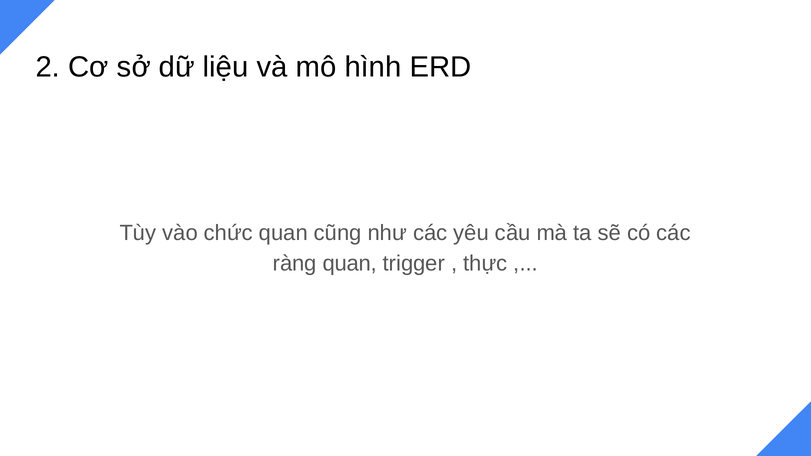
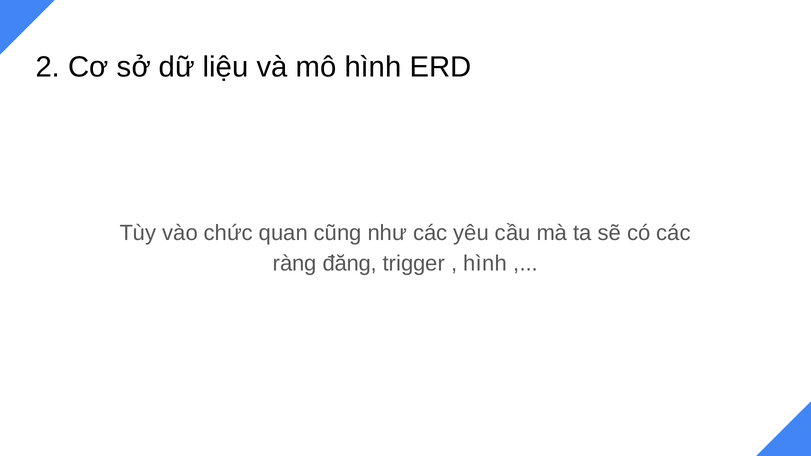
ràng quan: quan -> đăng
thực at (485, 263): thực -> hình
